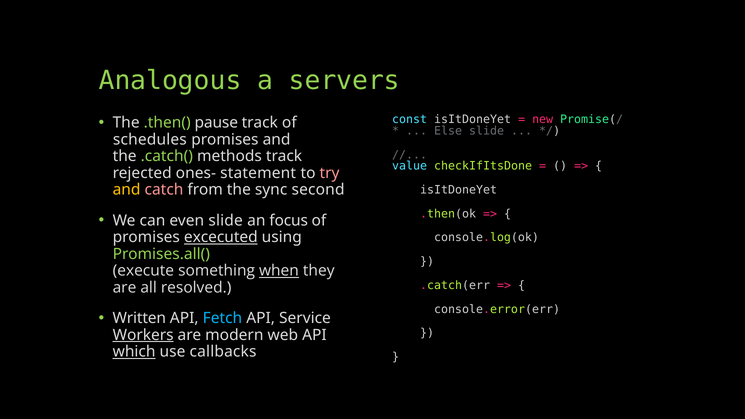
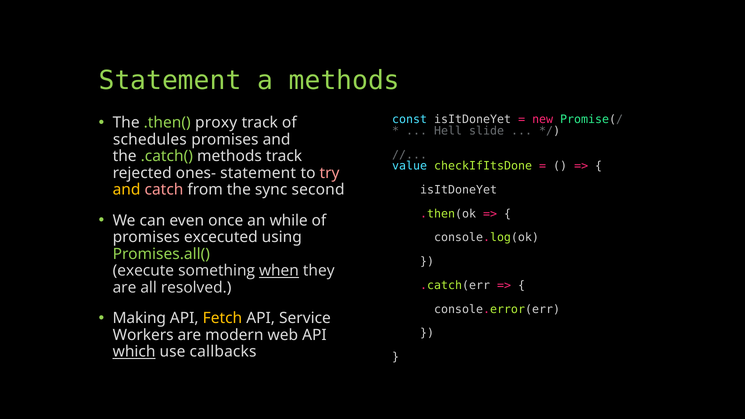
Analogous at (170, 81): Analogous -> Statement
a servers: servers -> methods
pause: pause -> proxy
Else: Else -> Hell
even slide: slide -> once
focus: focus -> while
excecuted underline: present -> none
Written: Written -> Making
Fetch colour: light blue -> yellow
Workers underline: present -> none
